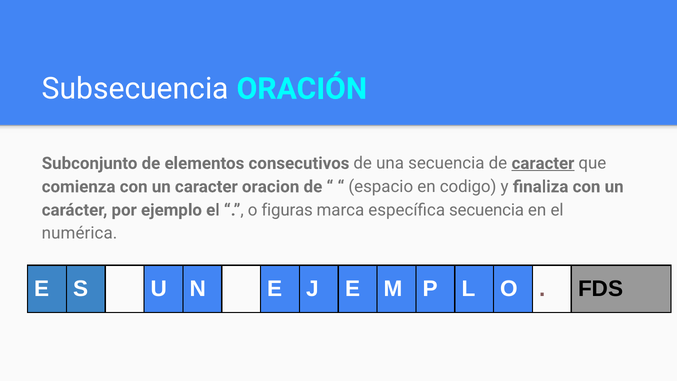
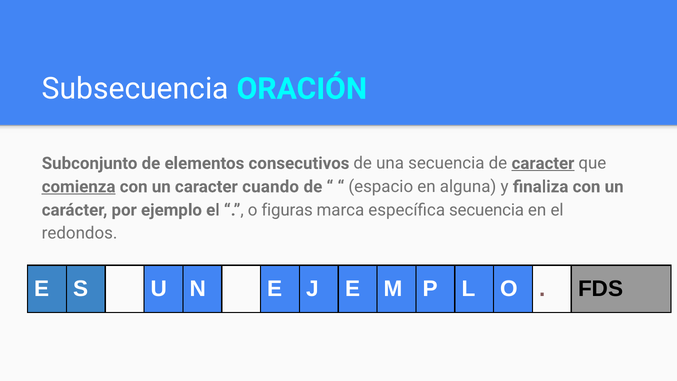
comienza underline: none -> present
oracion: oracion -> cuando
codigo: codigo -> alguna
numérica: numérica -> redondos
